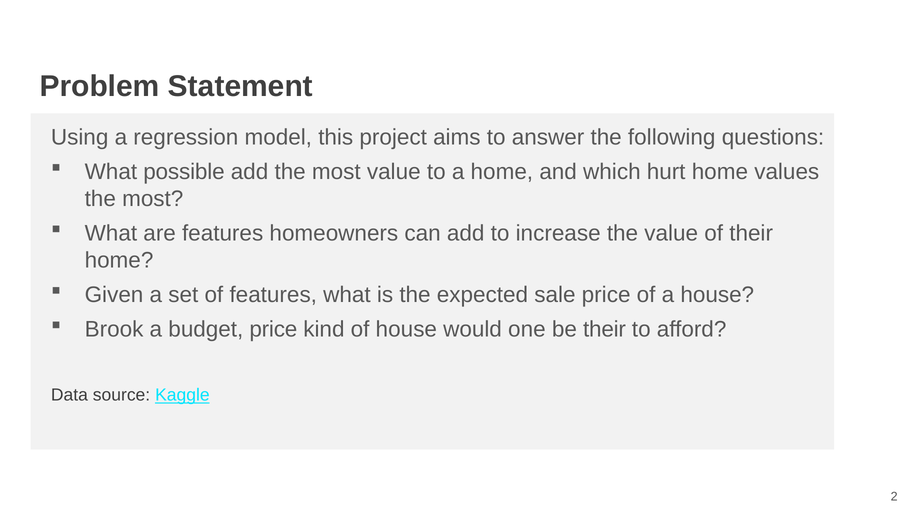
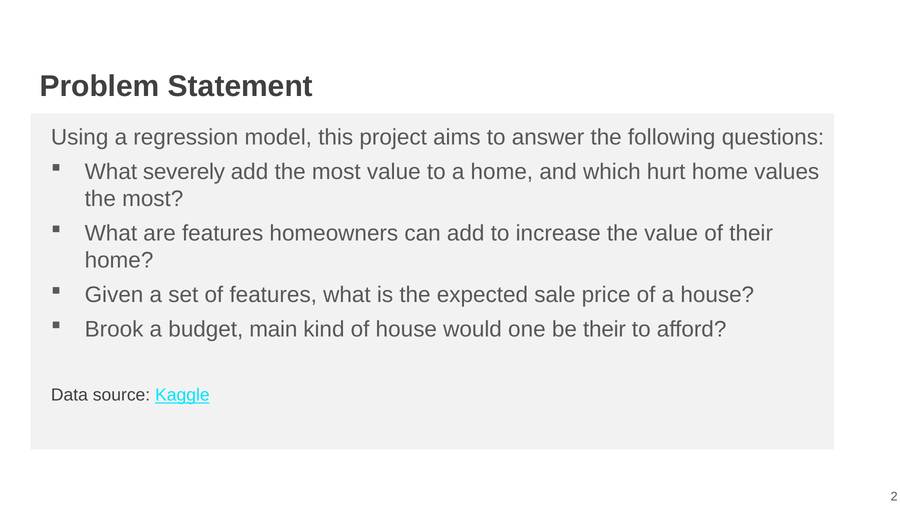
possible: possible -> severely
budget price: price -> main
